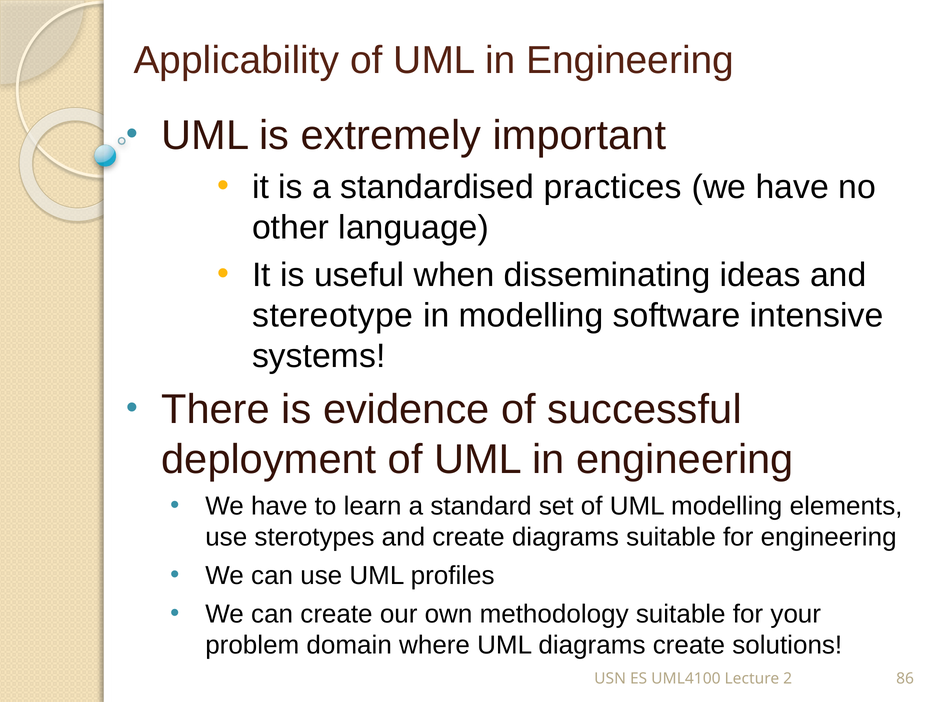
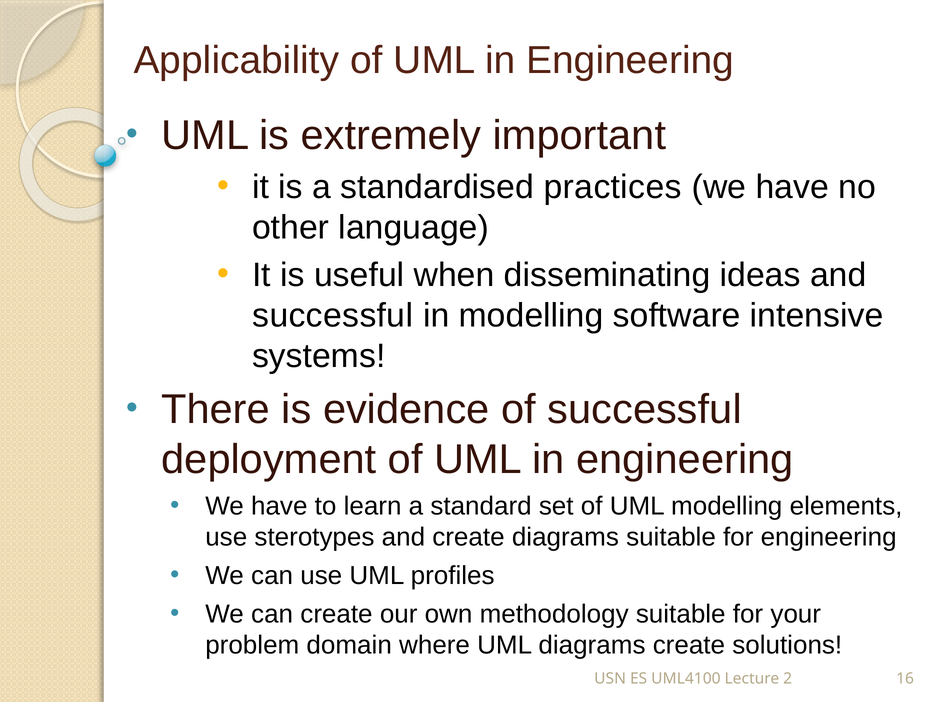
stereotype at (333, 315): stereotype -> successful
86: 86 -> 16
